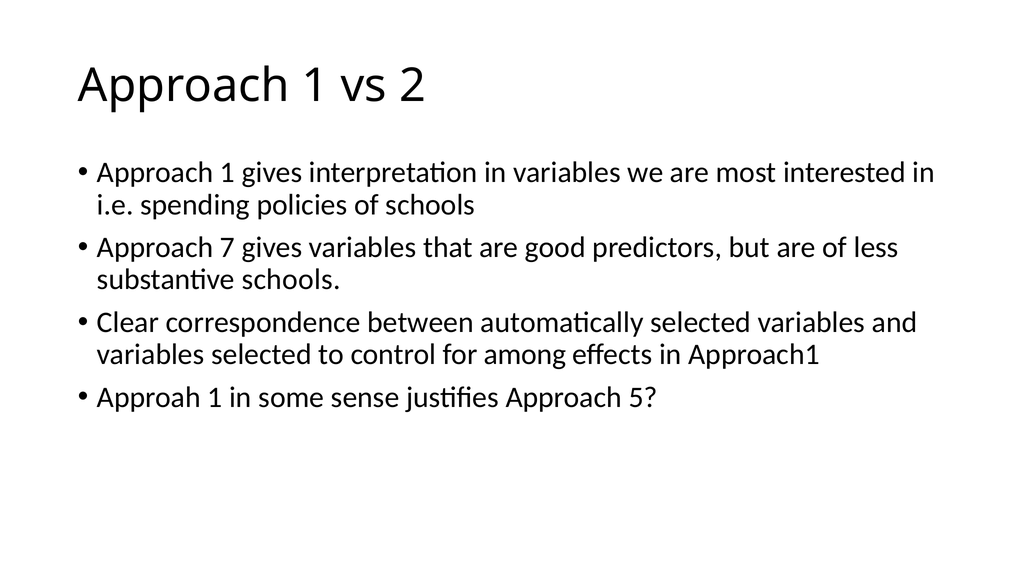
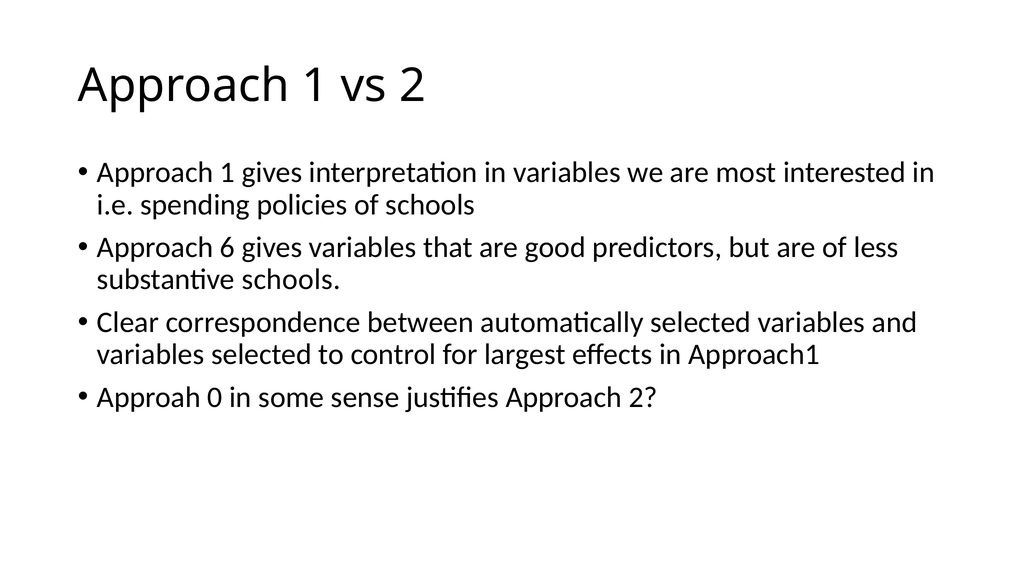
7: 7 -> 6
among: among -> largest
Approah 1: 1 -> 0
Approach 5: 5 -> 2
